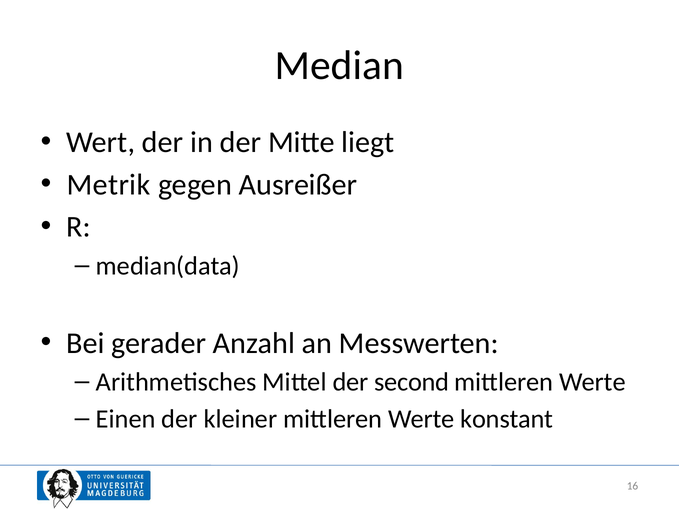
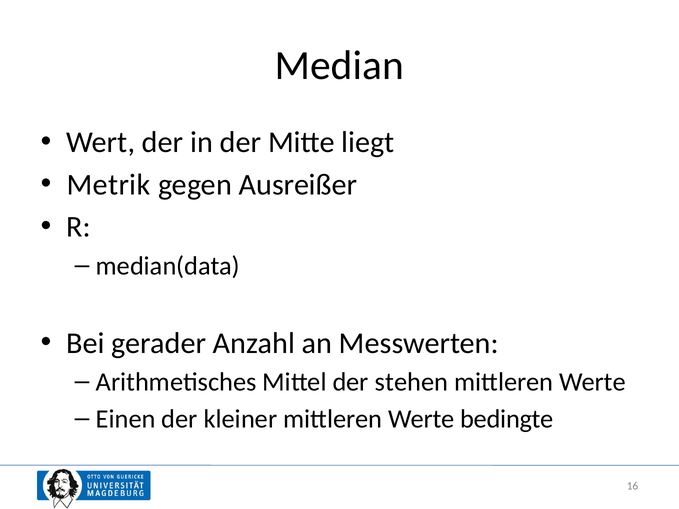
second: second -> stehen
konstant: konstant -> bedingte
